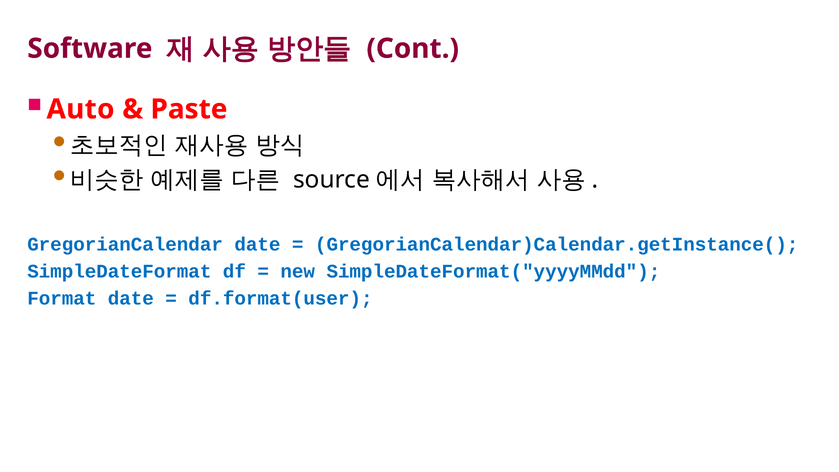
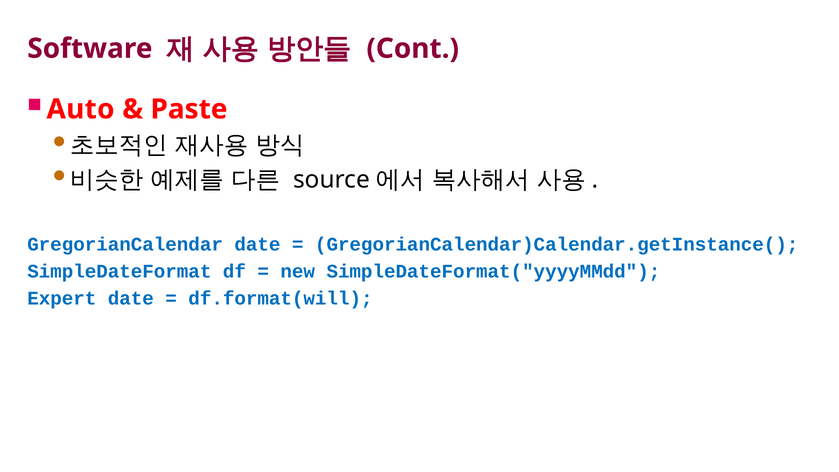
Format: Format -> Expert
df.format(user: df.format(user -> df.format(will
